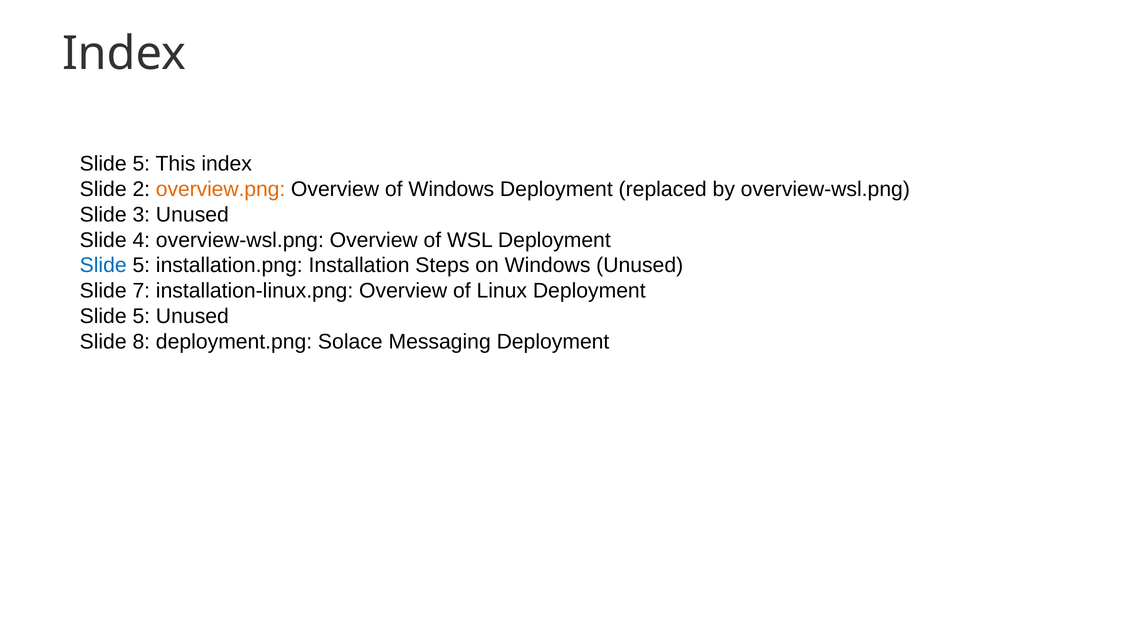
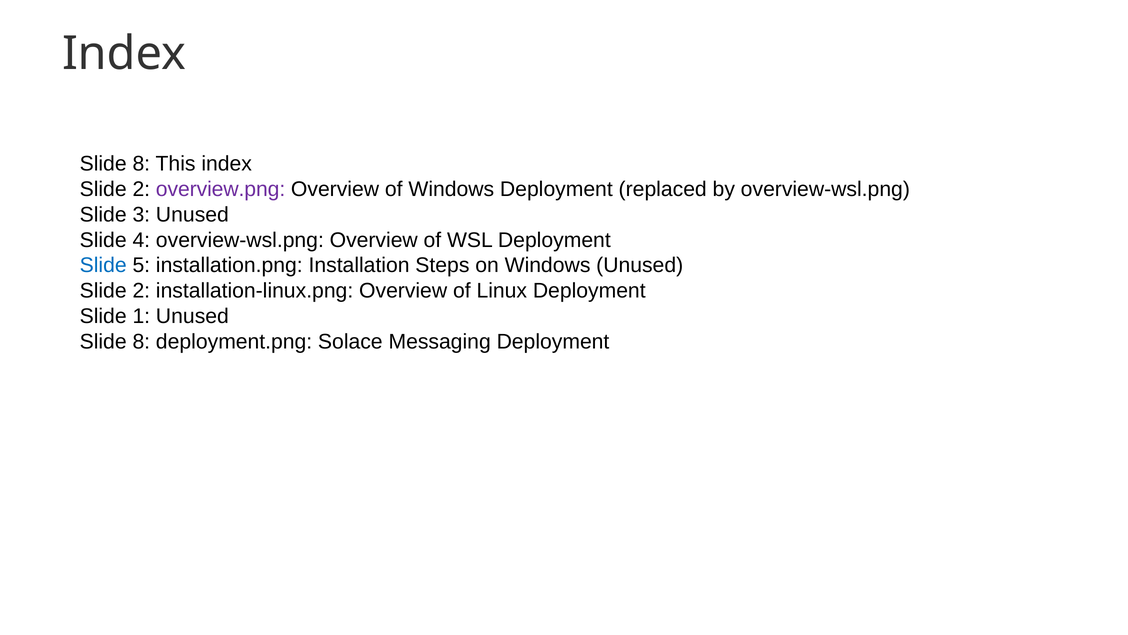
5 at (141, 164): 5 -> 8
overview.png colour: orange -> purple
7 at (141, 291): 7 -> 2
5 at (141, 316): 5 -> 1
